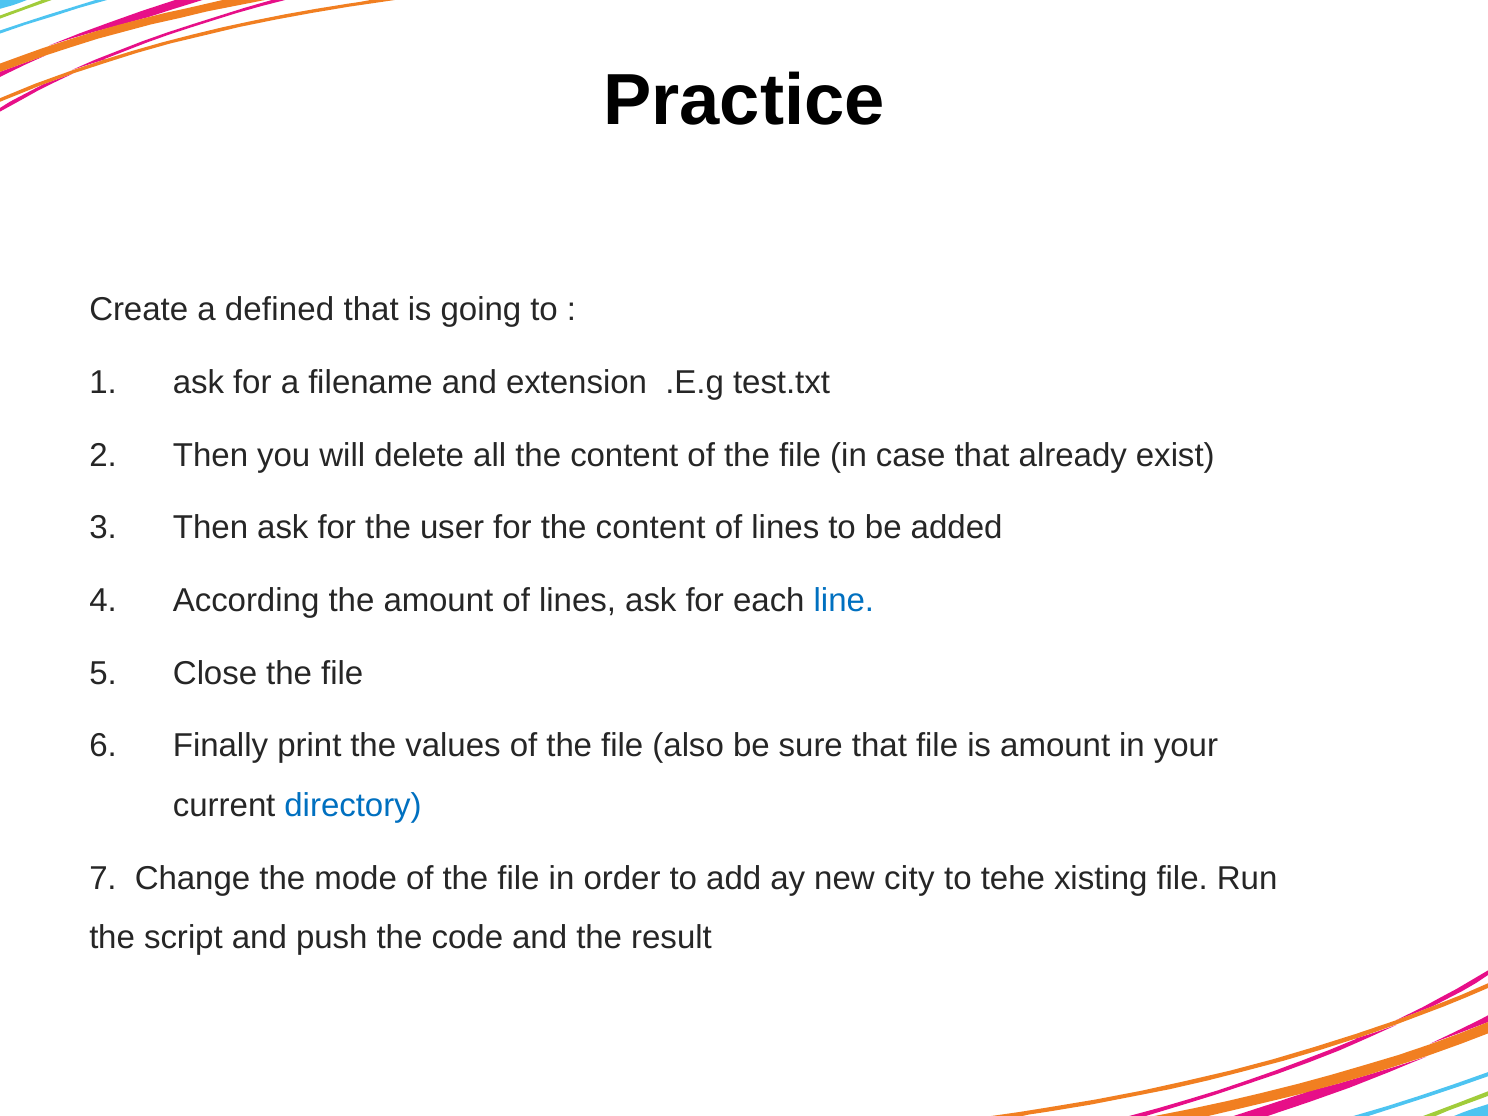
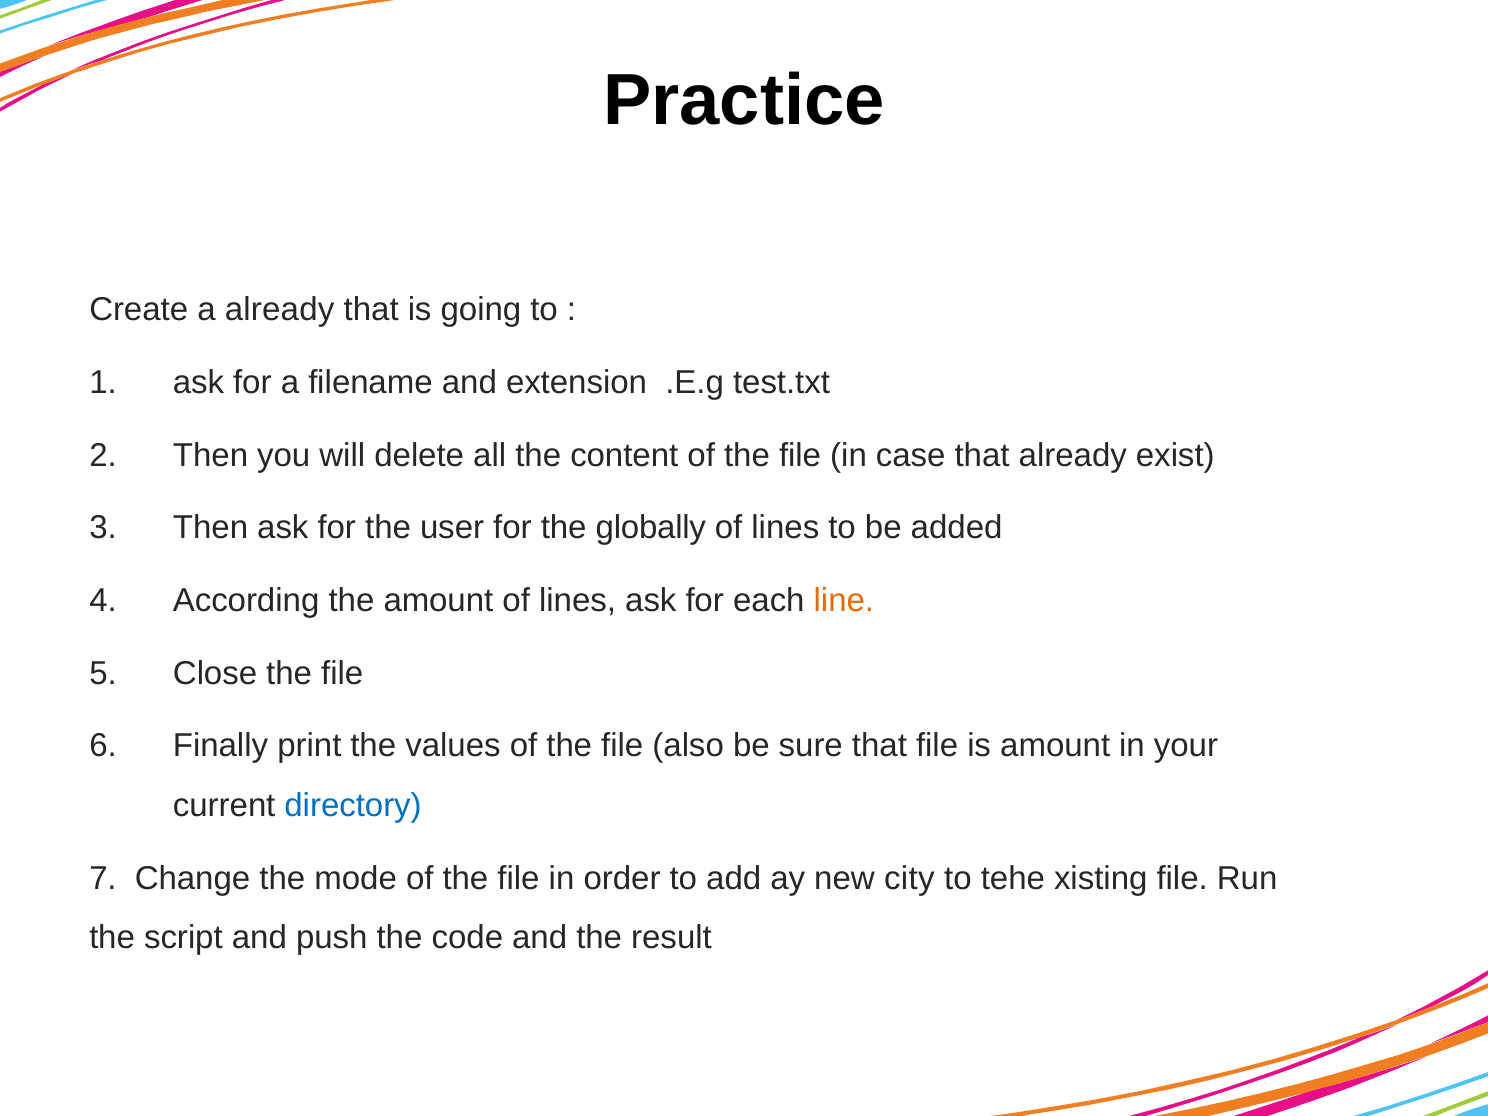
a defined: defined -> already
for the content: content -> globally
line colour: blue -> orange
